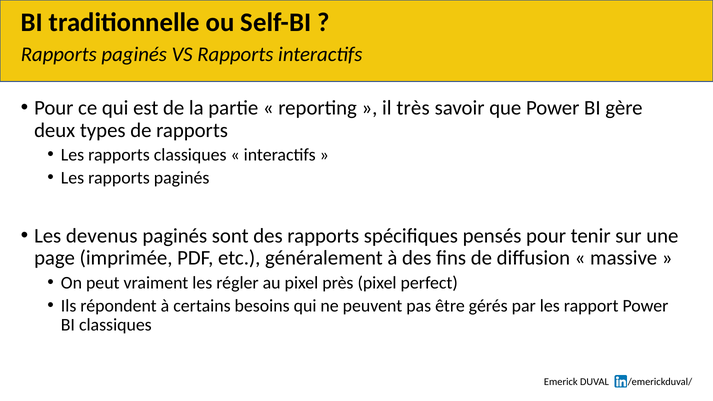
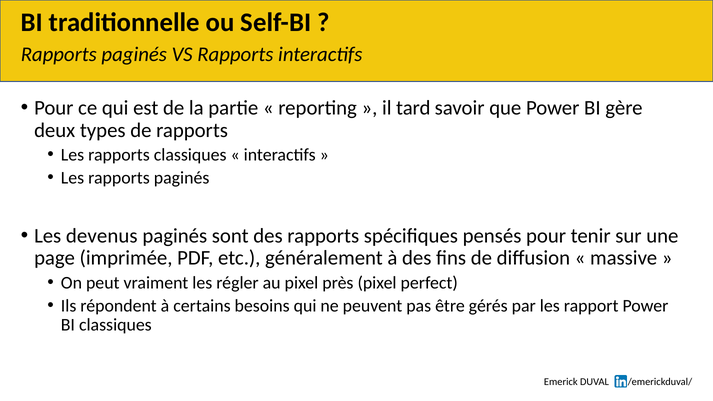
très: très -> tard
